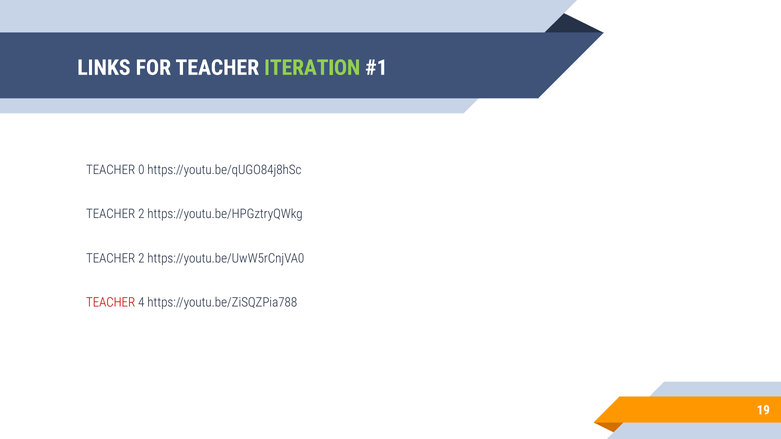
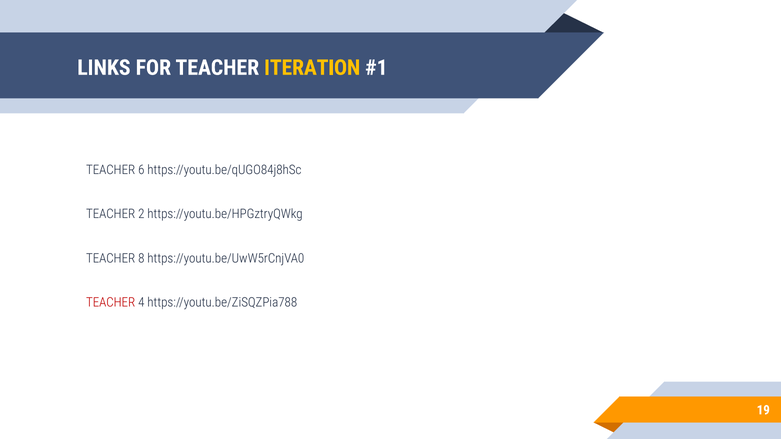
ITERATION colour: light green -> yellow
0: 0 -> 6
2 at (141, 259): 2 -> 8
